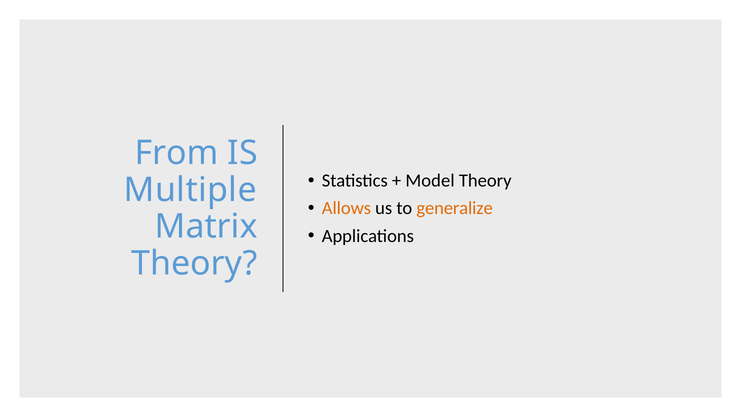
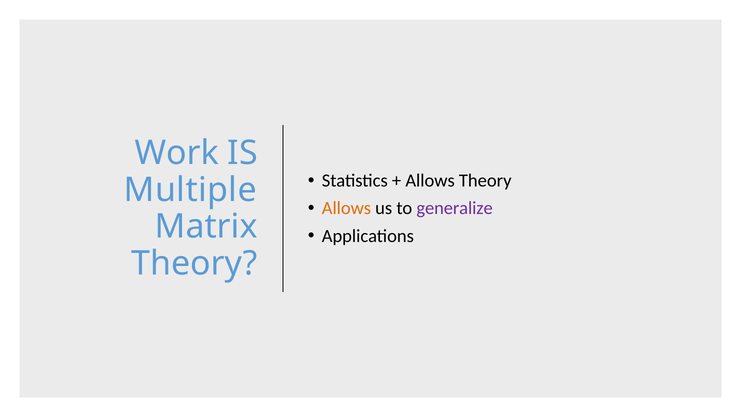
From: From -> Work
Model at (430, 181): Model -> Allows
generalize colour: orange -> purple
